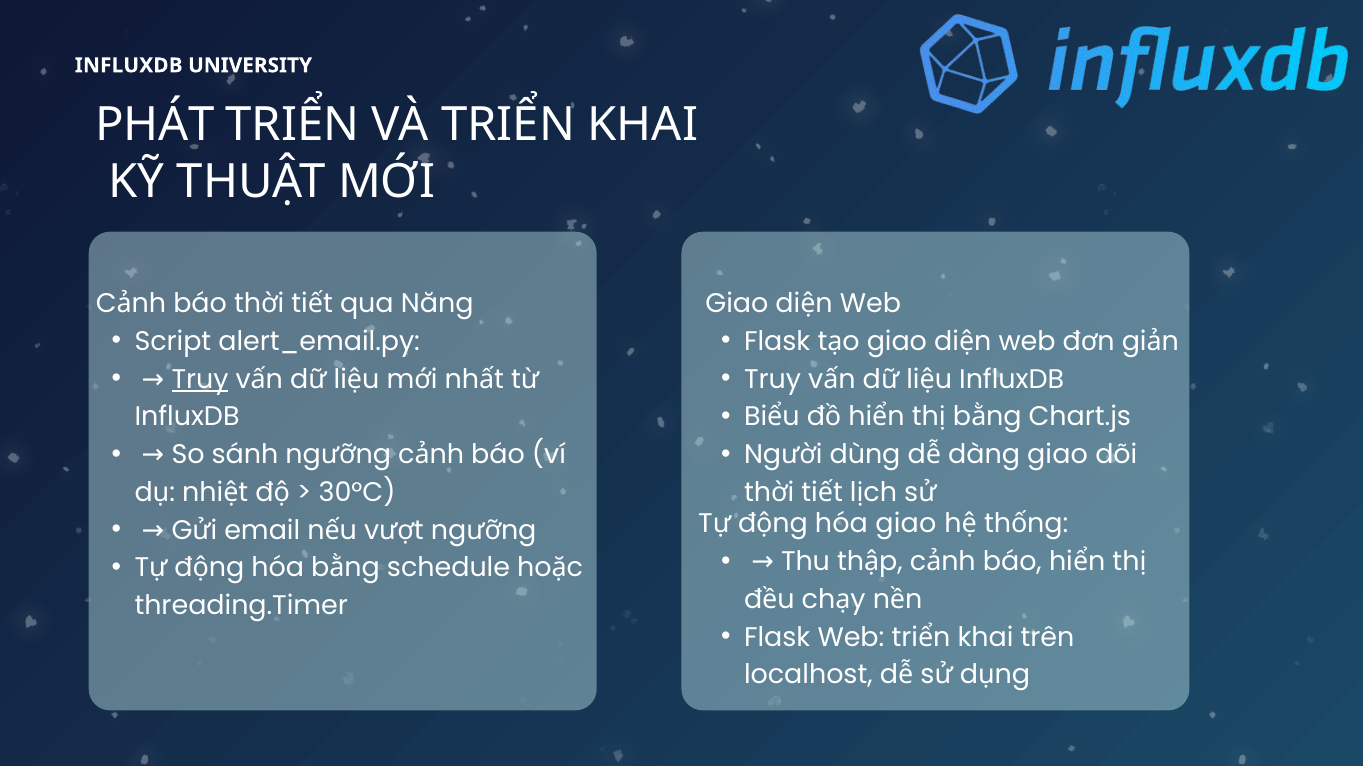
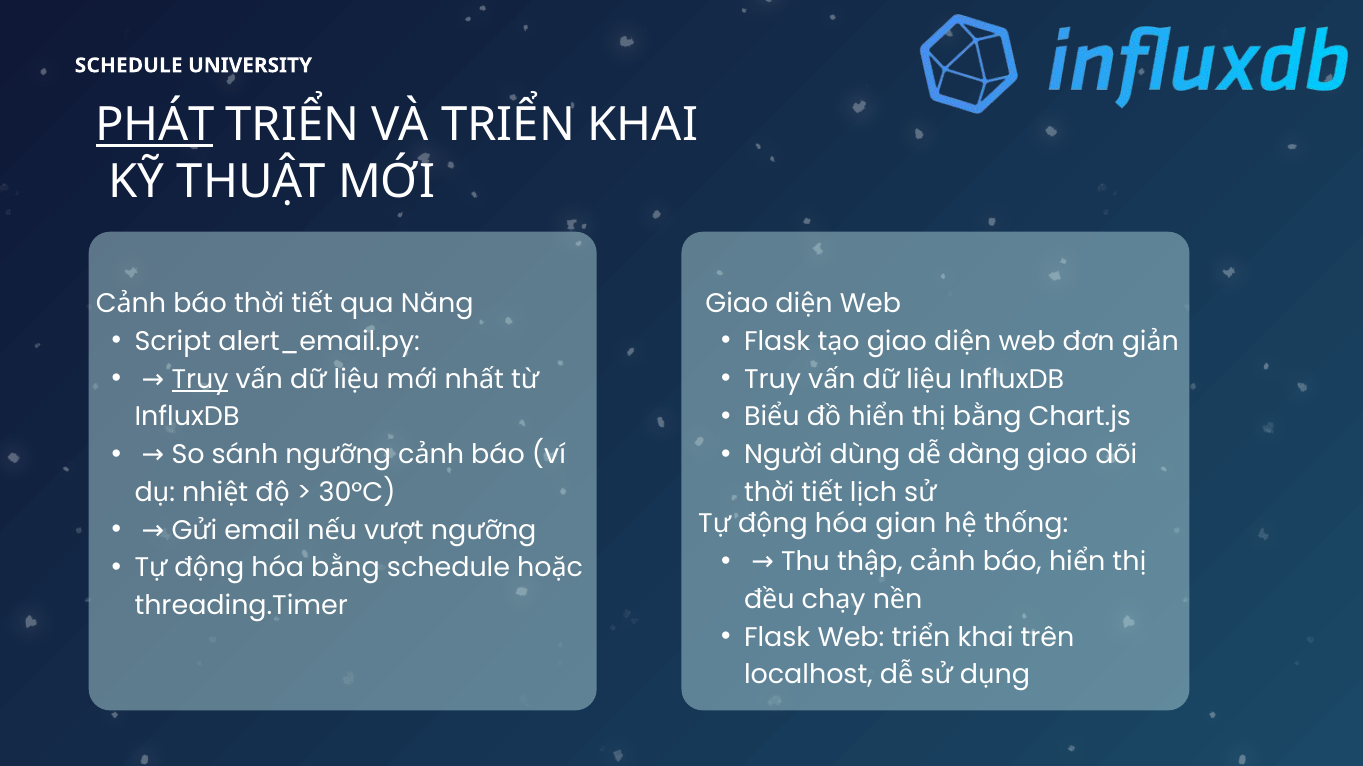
INFLUXDB at (129, 66): INFLUXDB -> SCHEDULE
PHÁT underline: none -> present
hóa giao: giao -> gian
